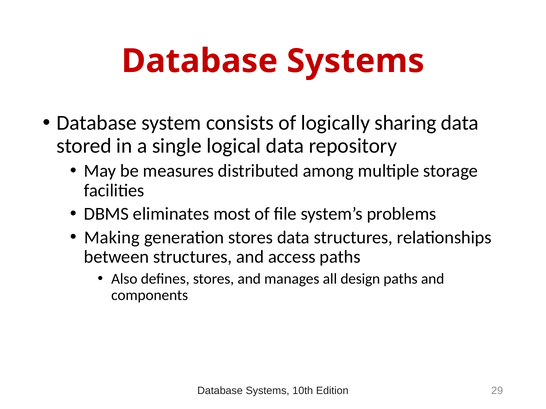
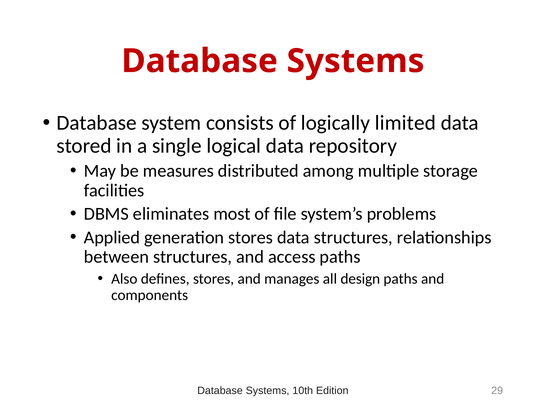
sharing: sharing -> limited
Making: Making -> Applied
